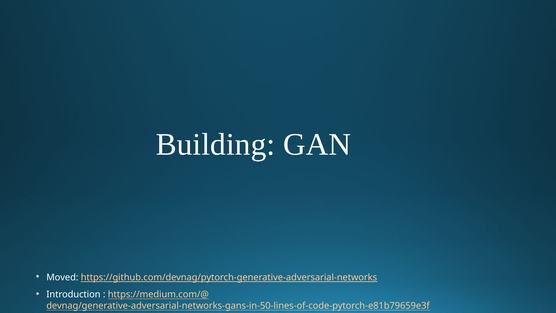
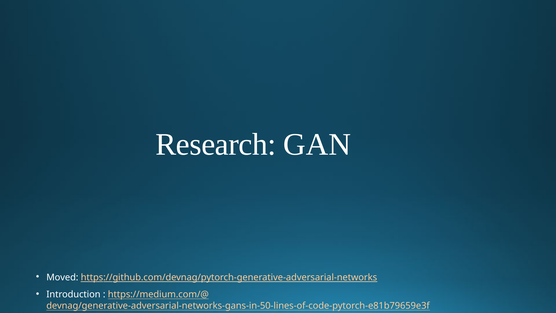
Building: Building -> Research
